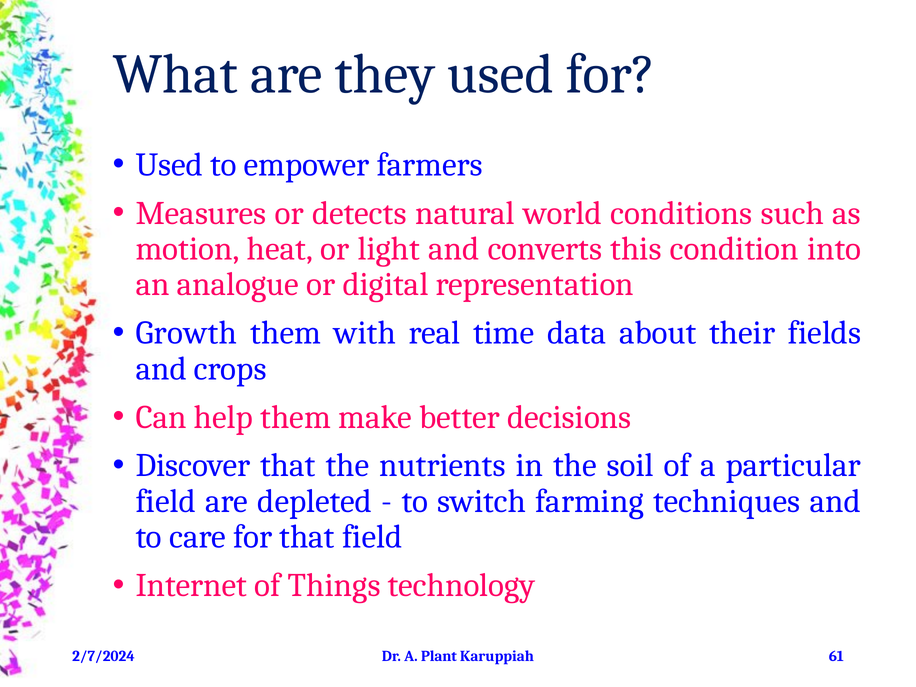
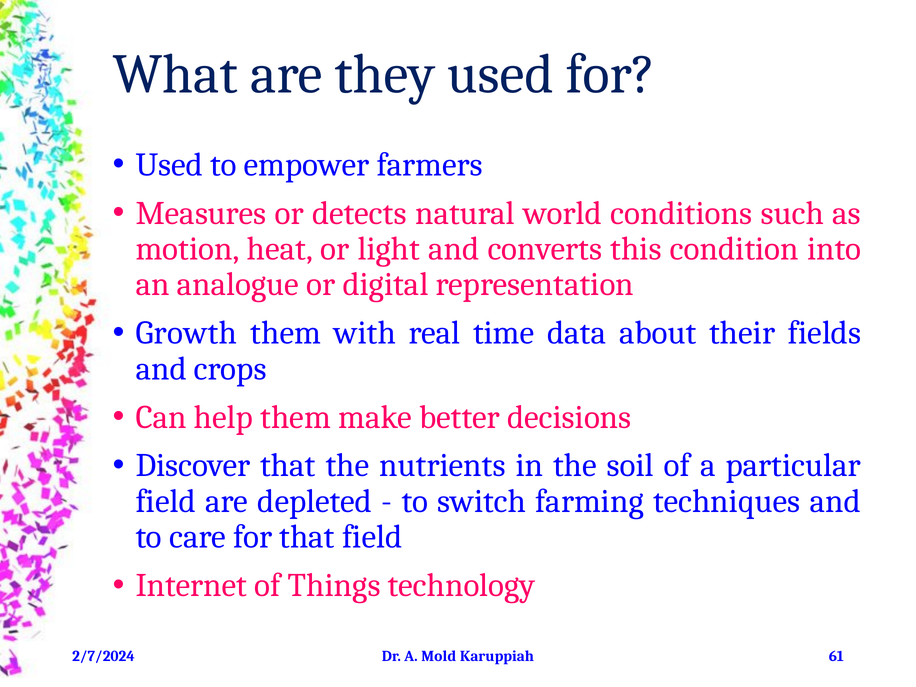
Plant: Plant -> Mold
